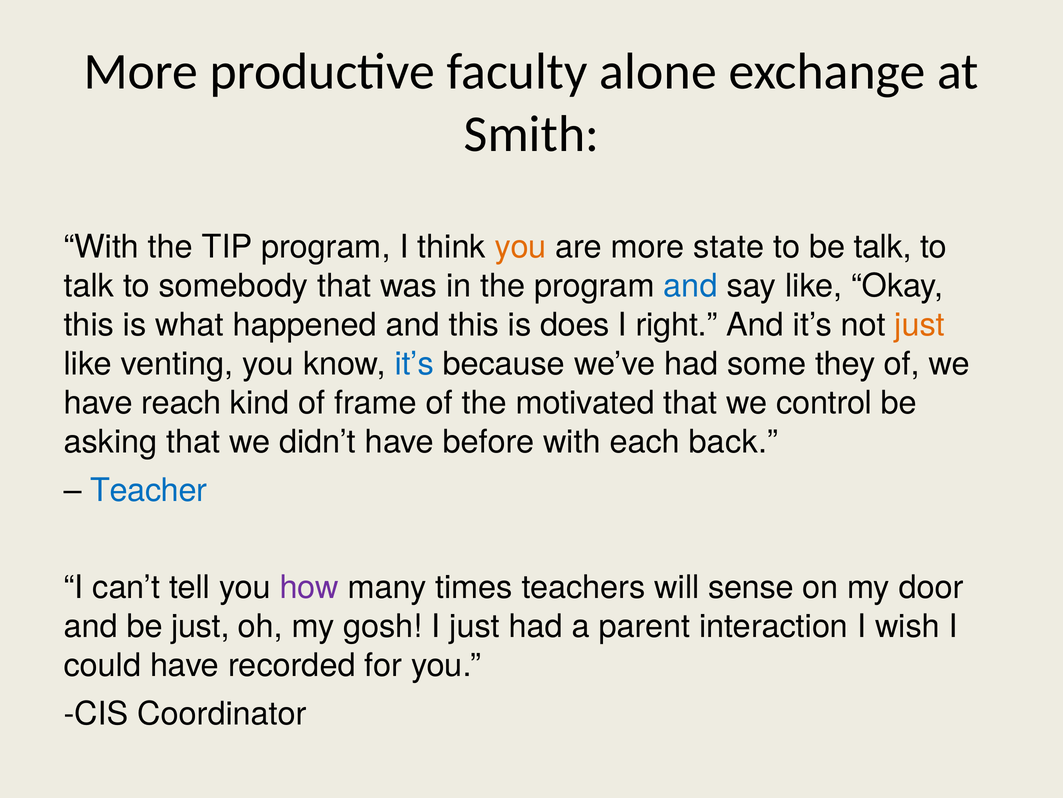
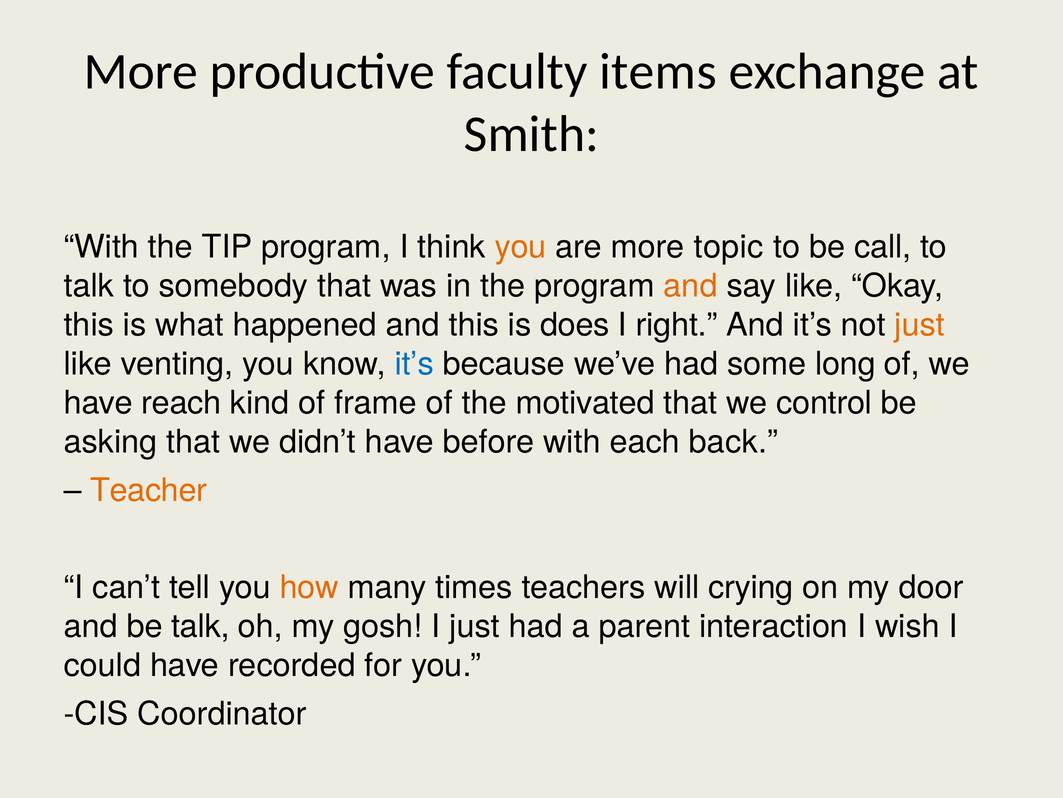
alone: alone -> items
state: state -> topic
be talk: talk -> call
and at (691, 286) colour: blue -> orange
they: they -> long
Teacher colour: blue -> orange
how colour: purple -> orange
sense: sense -> crying
be just: just -> talk
